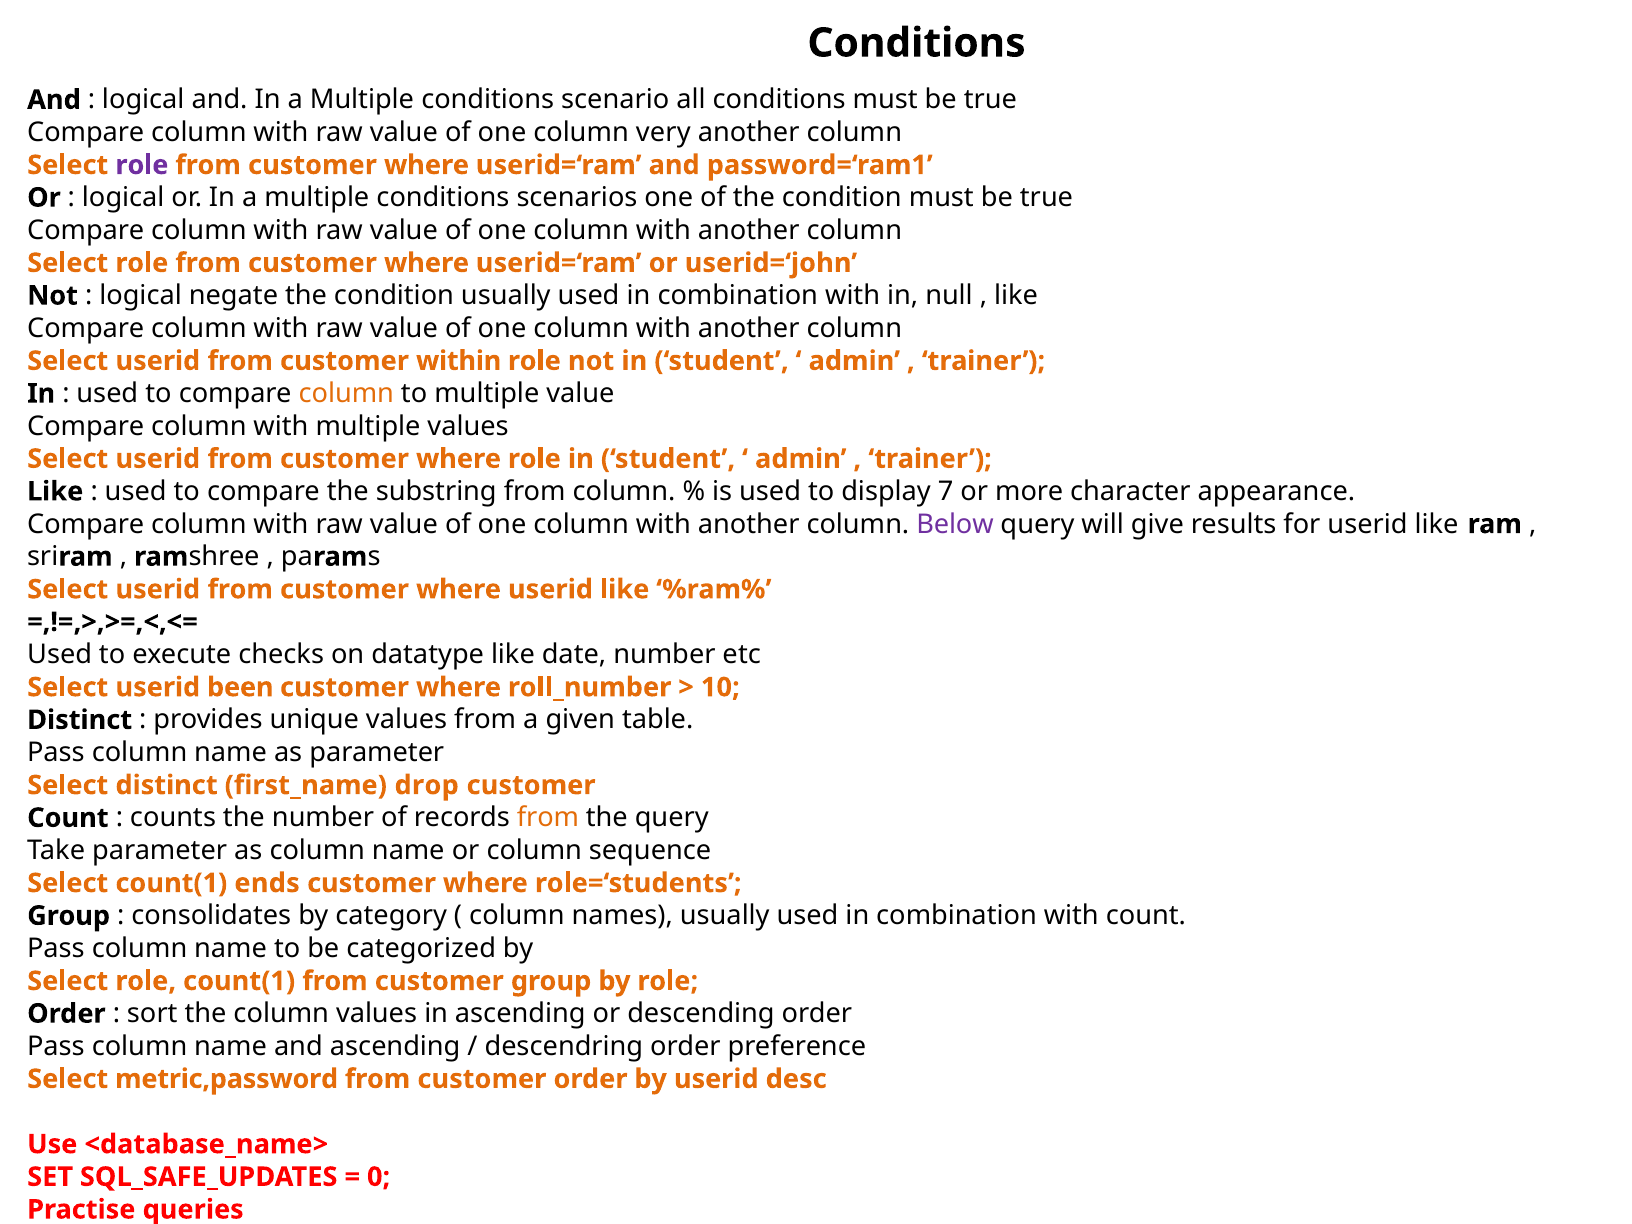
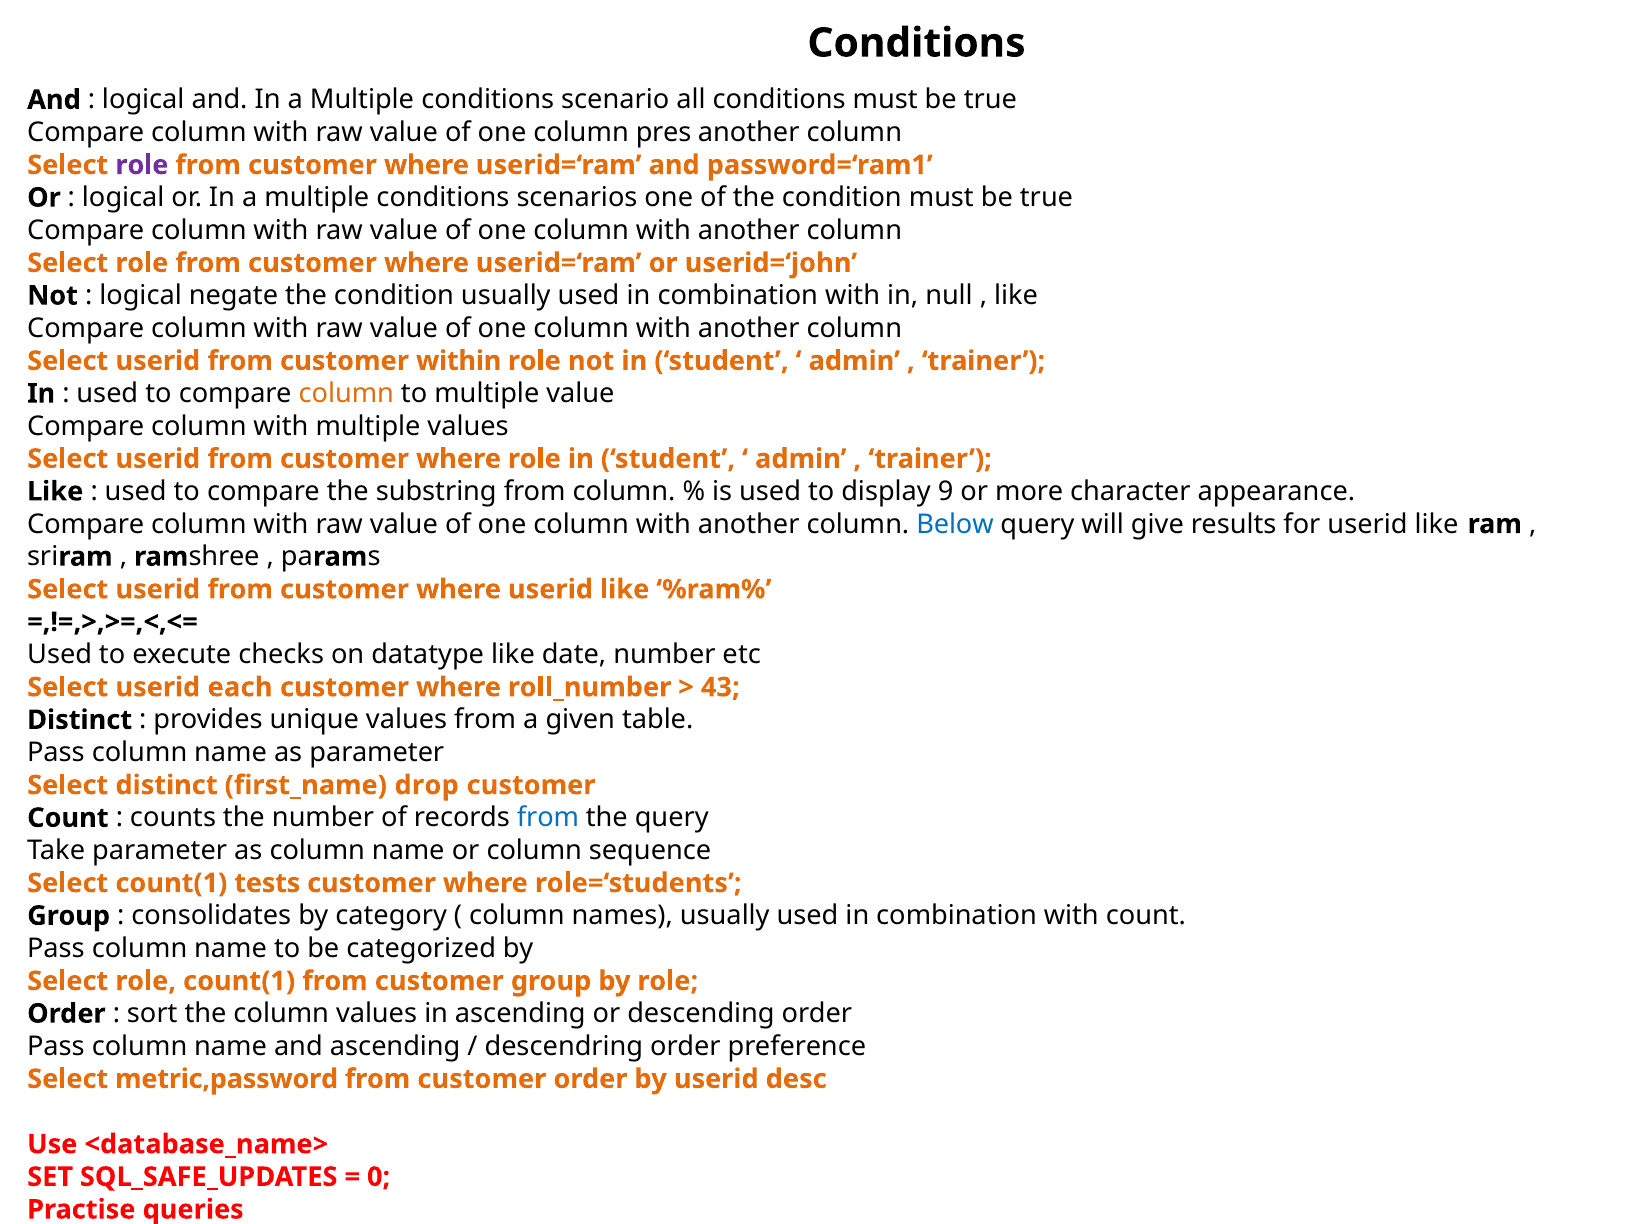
very: very -> pres
7: 7 -> 9
Below colour: purple -> blue
been: been -> each
10: 10 -> 43
from at (548, 818) colour: orange -> blue
ends: ends -> tests
